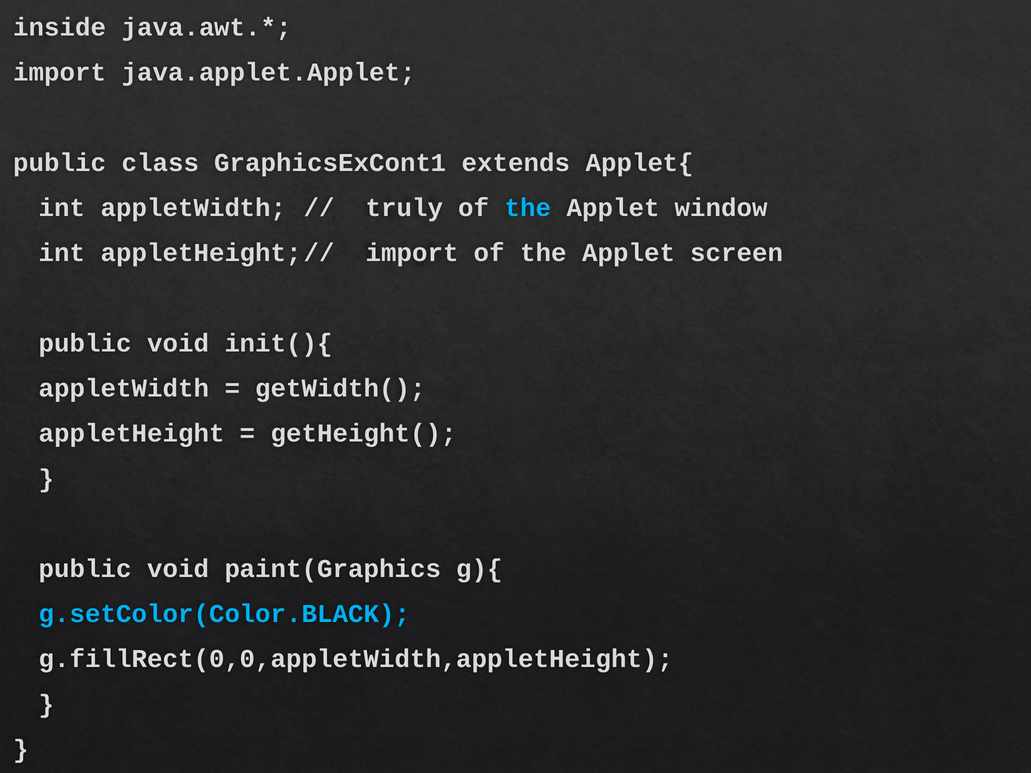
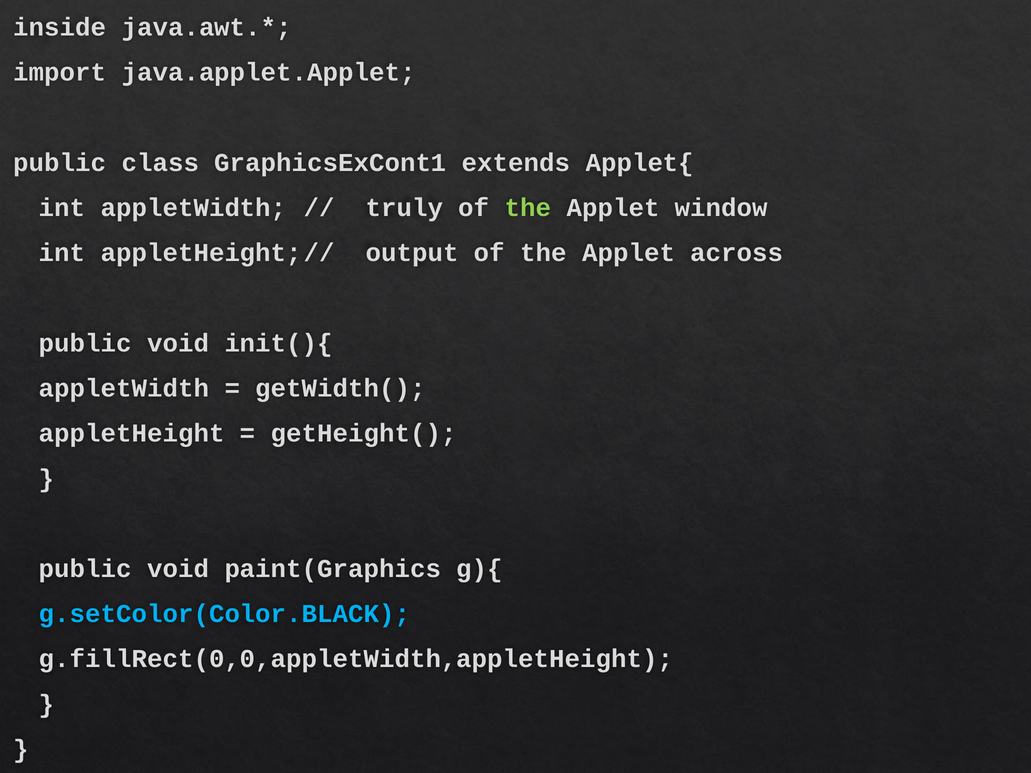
the at (528, 208) colour: light blue -> light green
import at (412, 253): import -> output
screen: screen -> across
